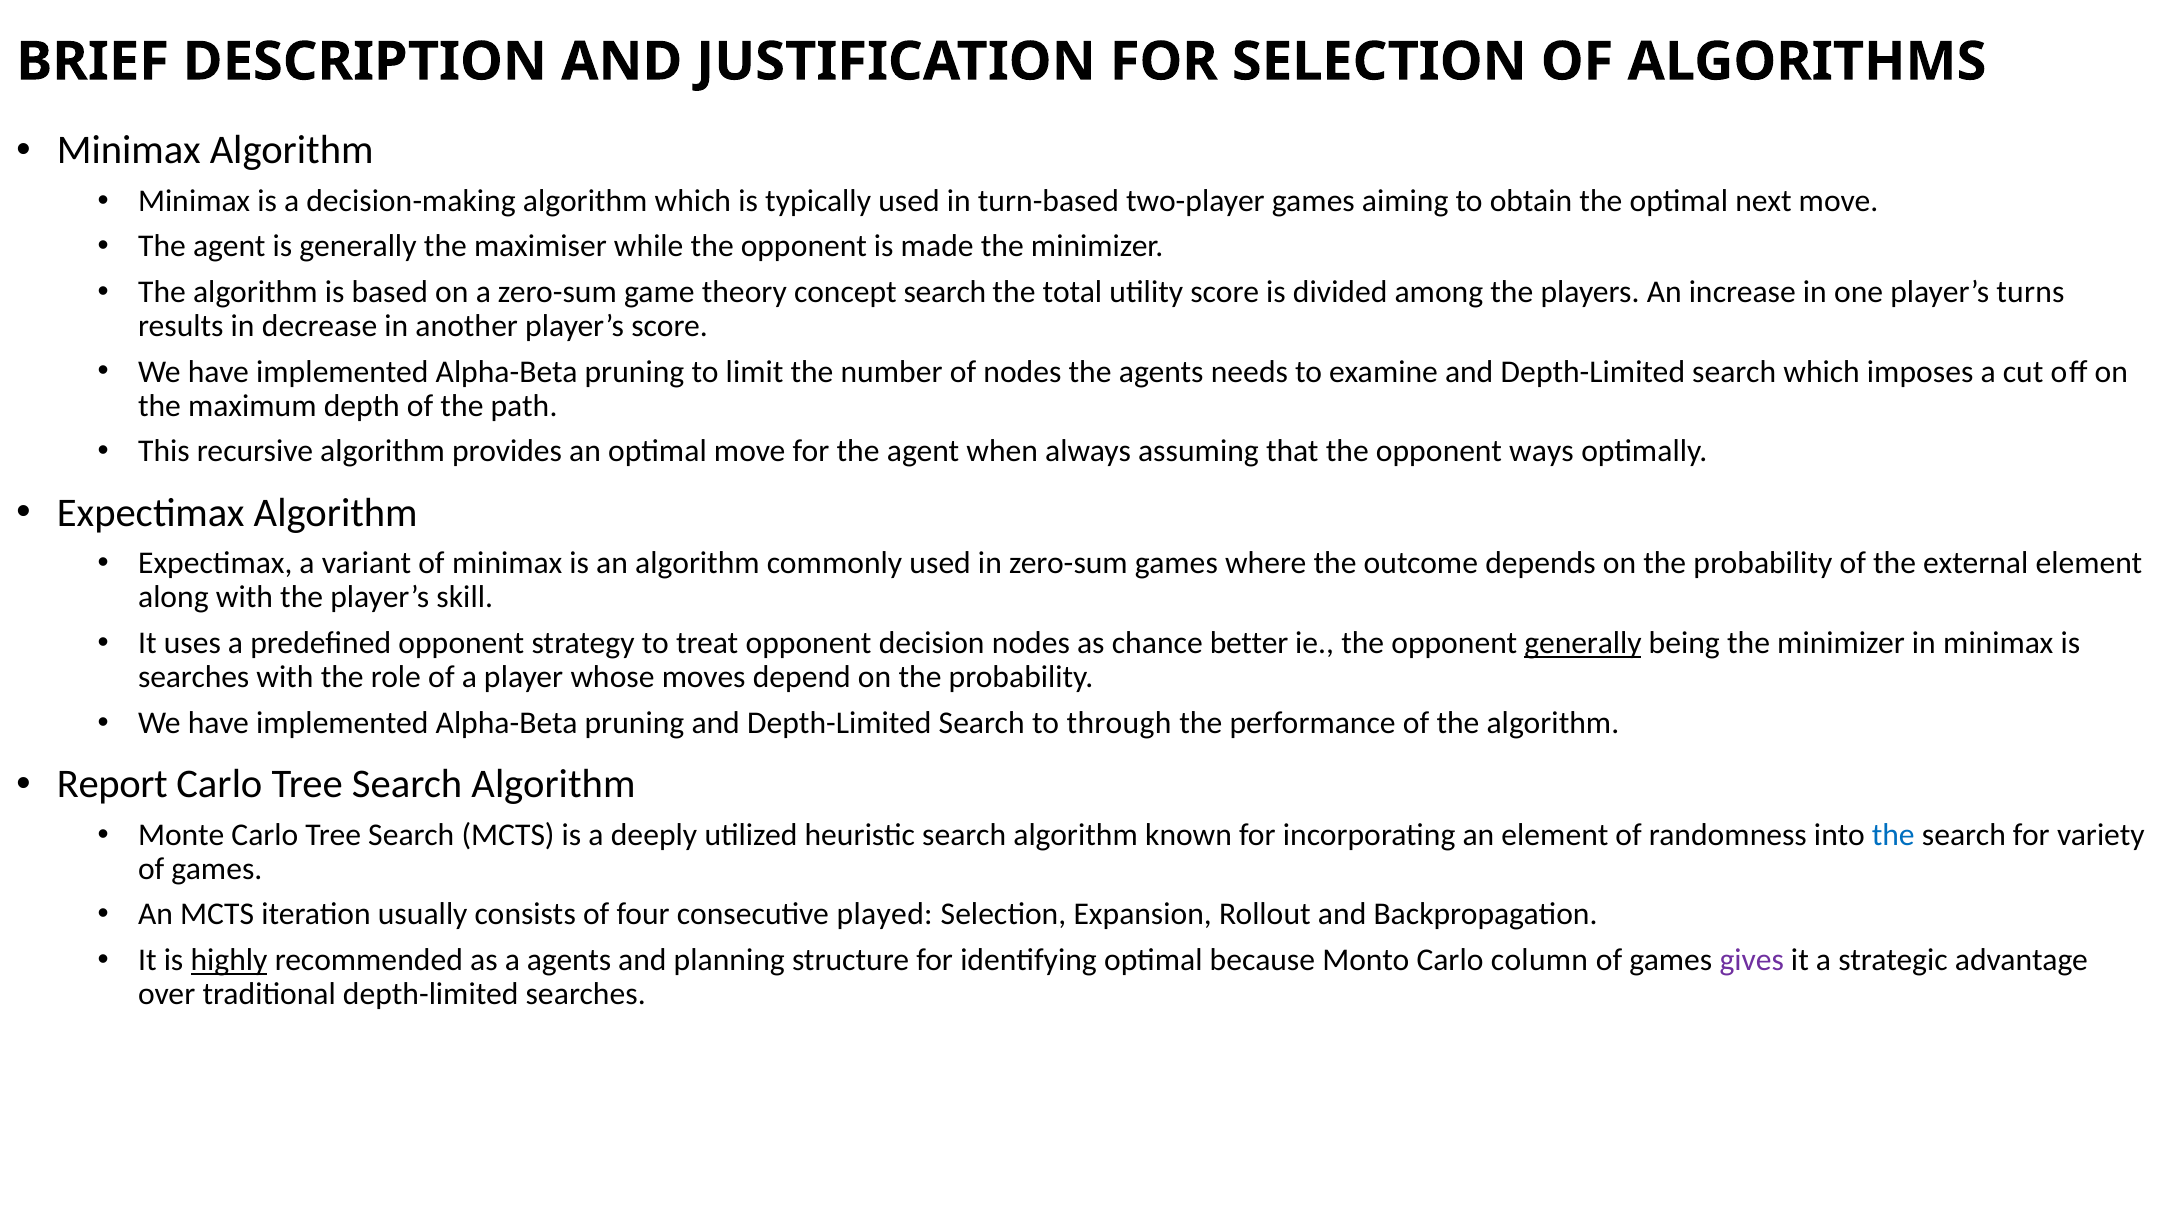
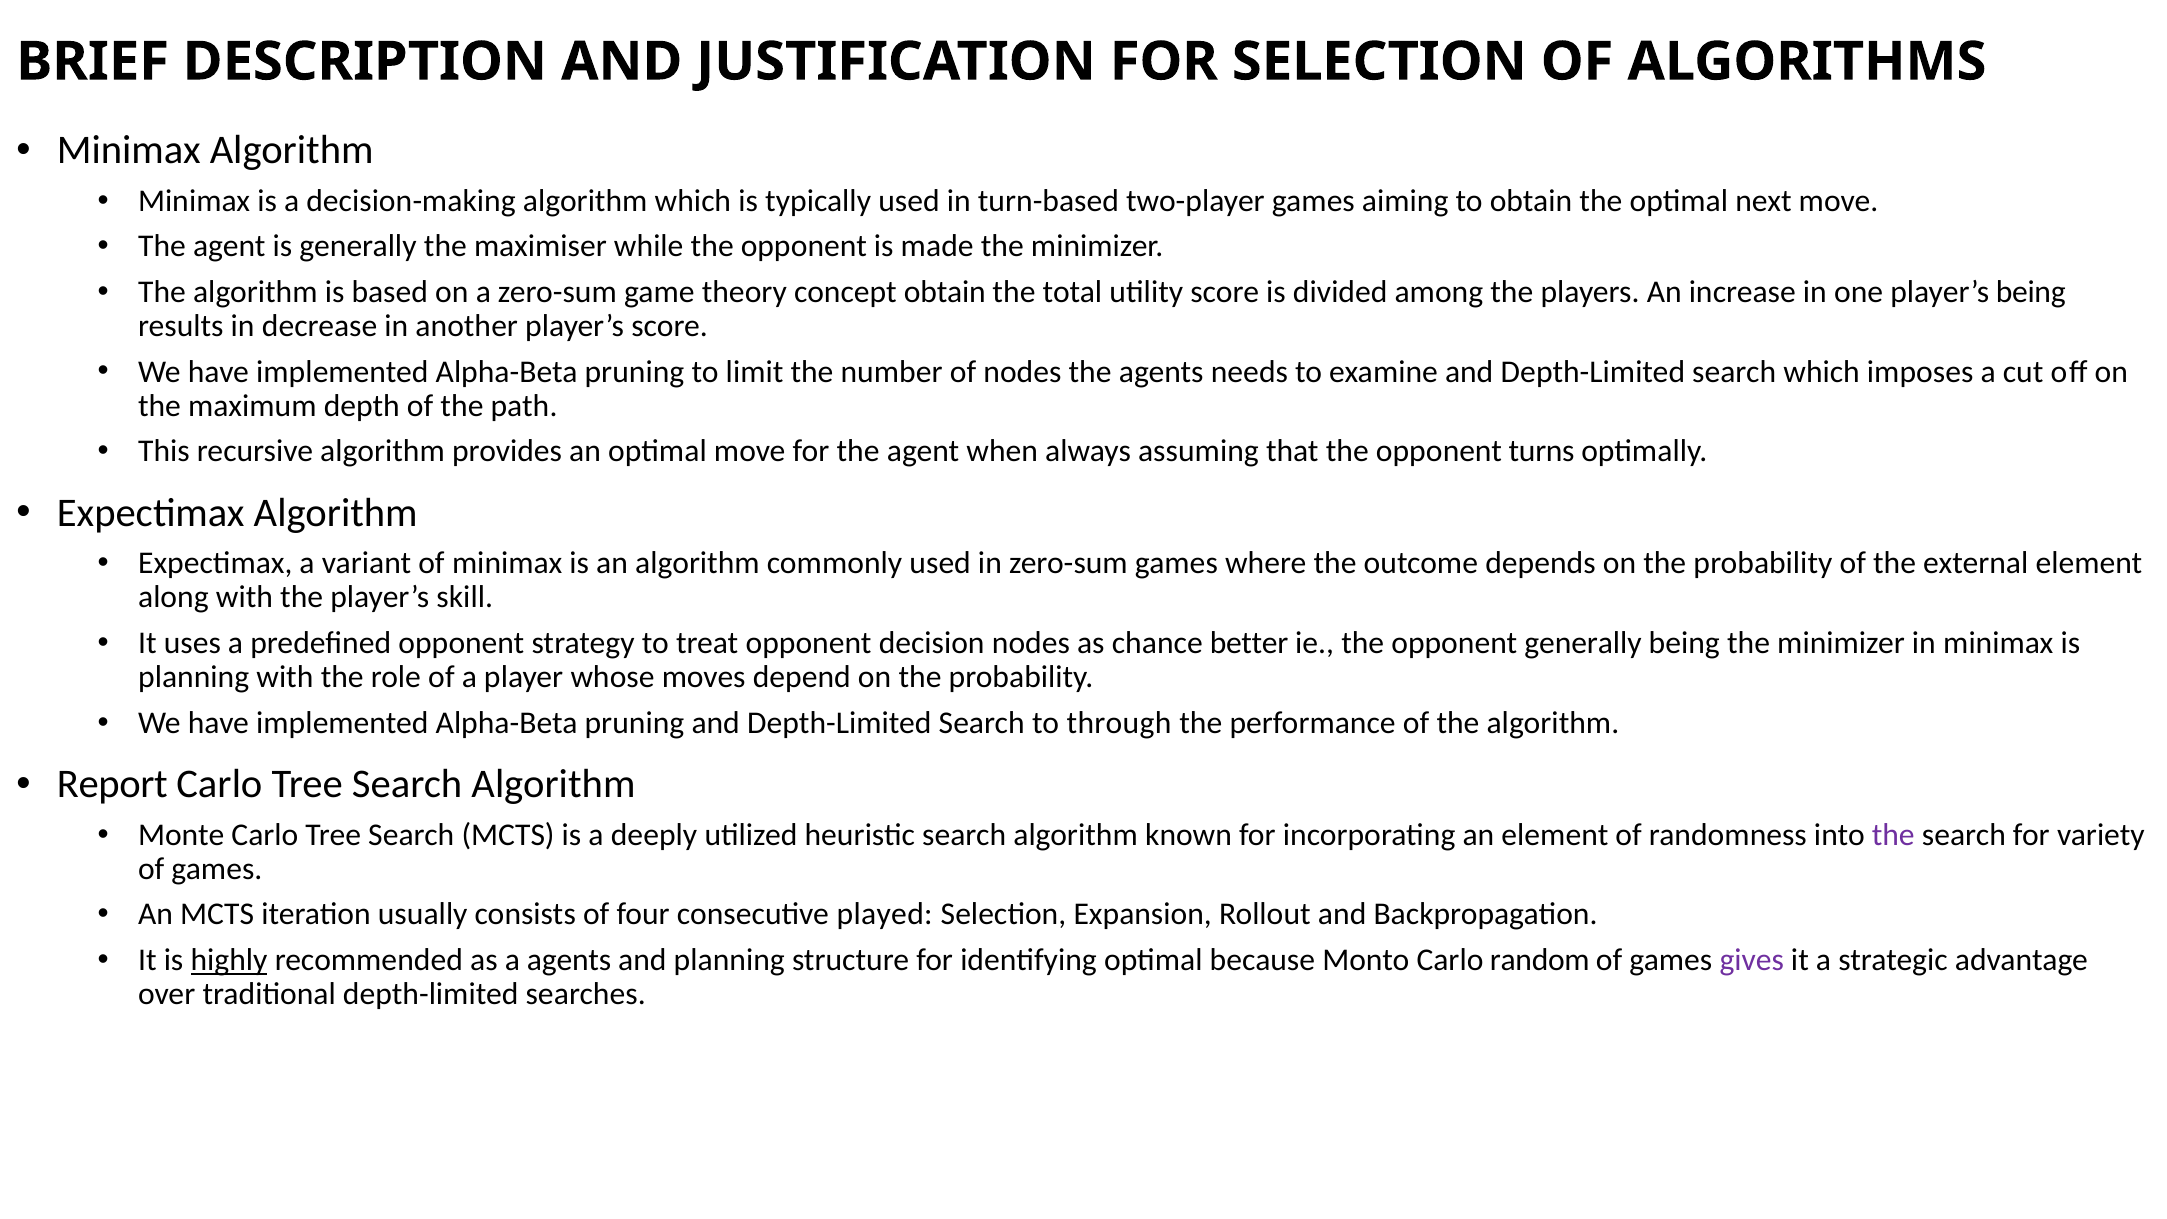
concept search: search -> obtain
player’s turns: turns -> being
ways: ways -> turns
generally at (1583, 643) underline: present -> none
searches at (194, 677): searches -> planning
the at (1893, 835) colour: blue -> purple
column: column -> random
